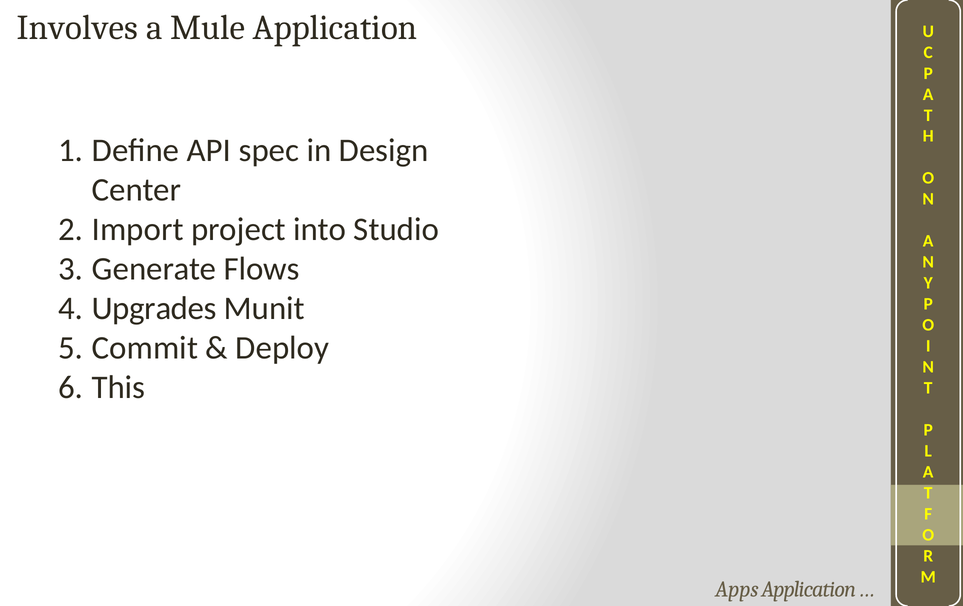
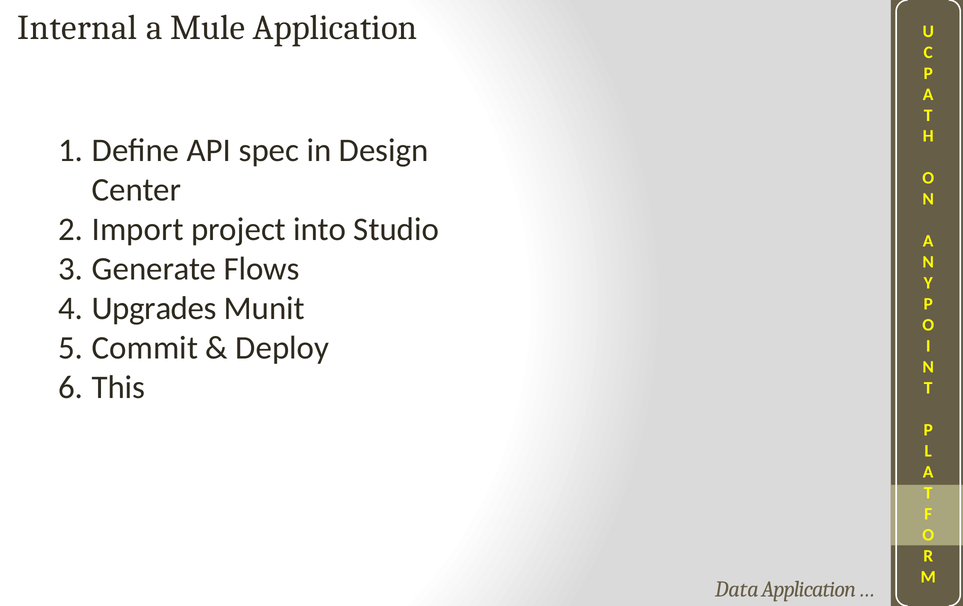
Involves: Involves -> Internal
Apps: Apps -> Data
